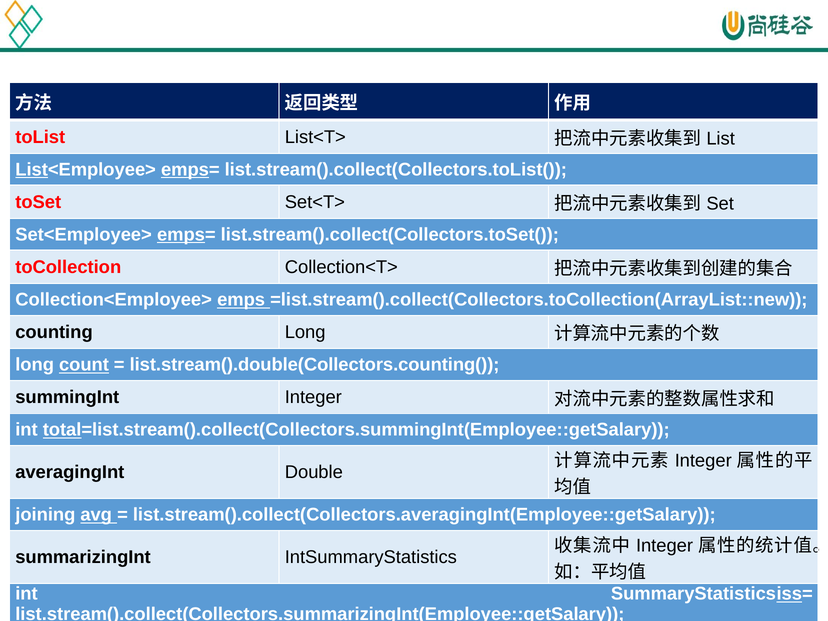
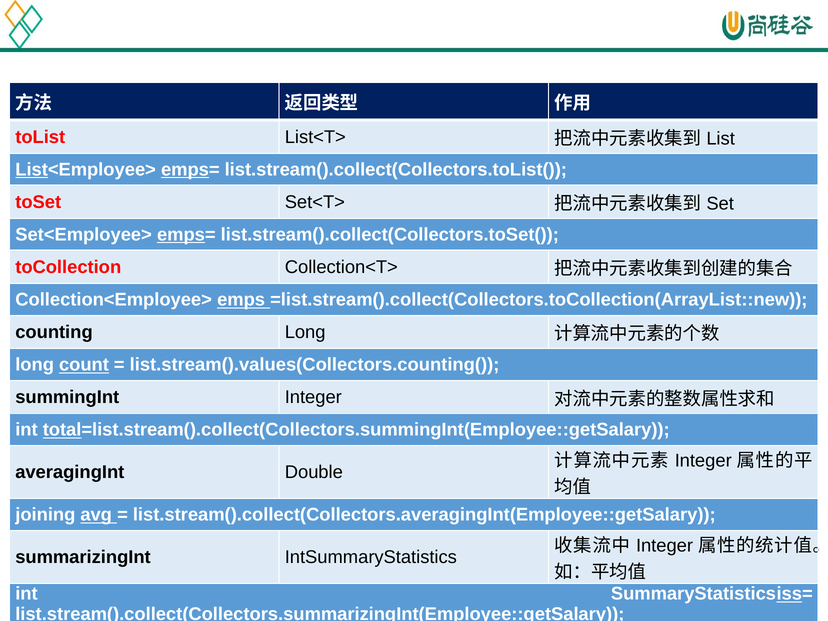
list.stream().double(Collectors.counting(: list.stream().double(Collectors.counting( -> list.stream().values(Collectors.counting(
